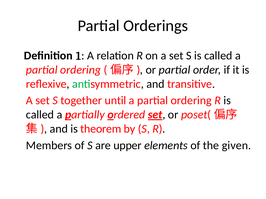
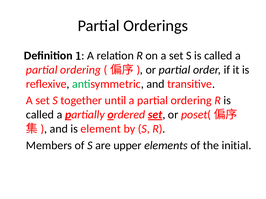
theorem: theorem -> element
given: given -> initial
